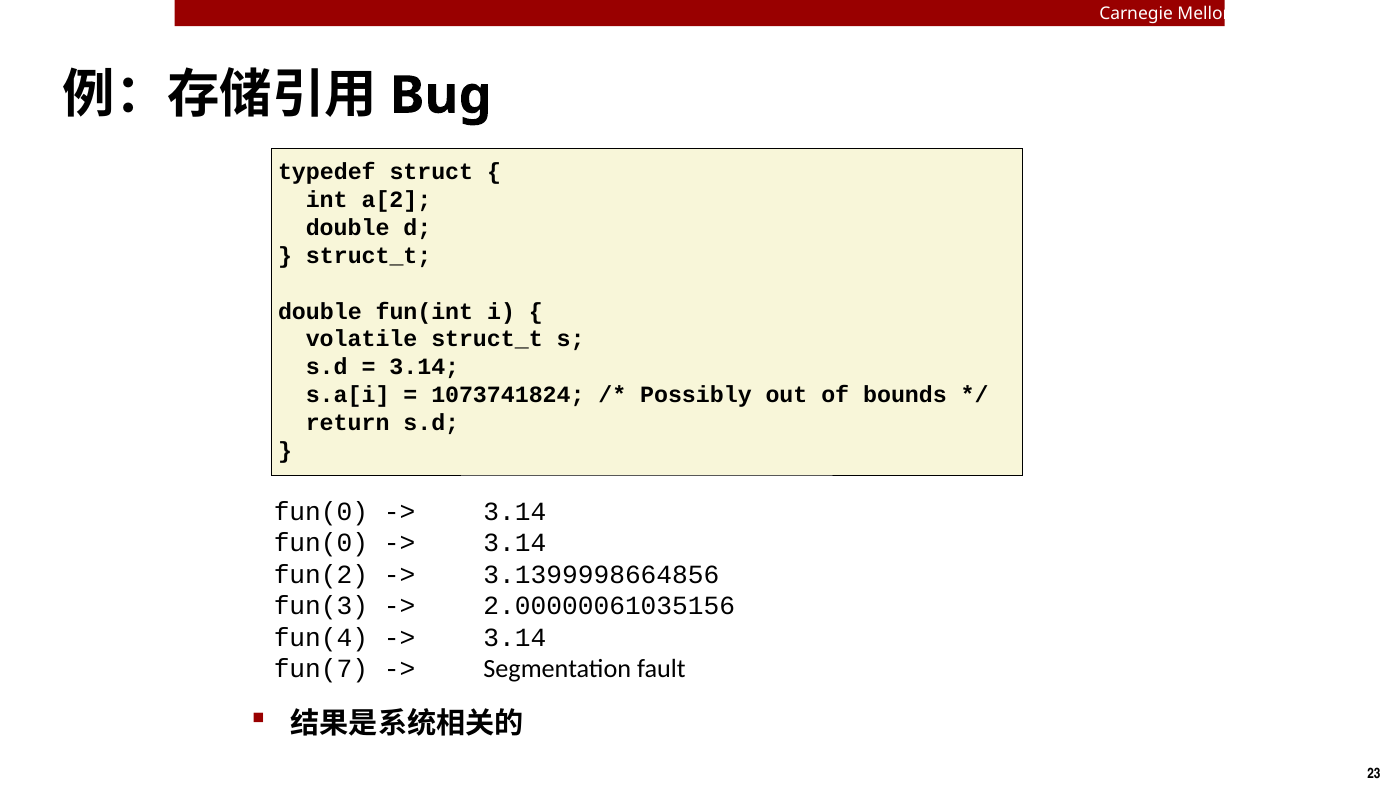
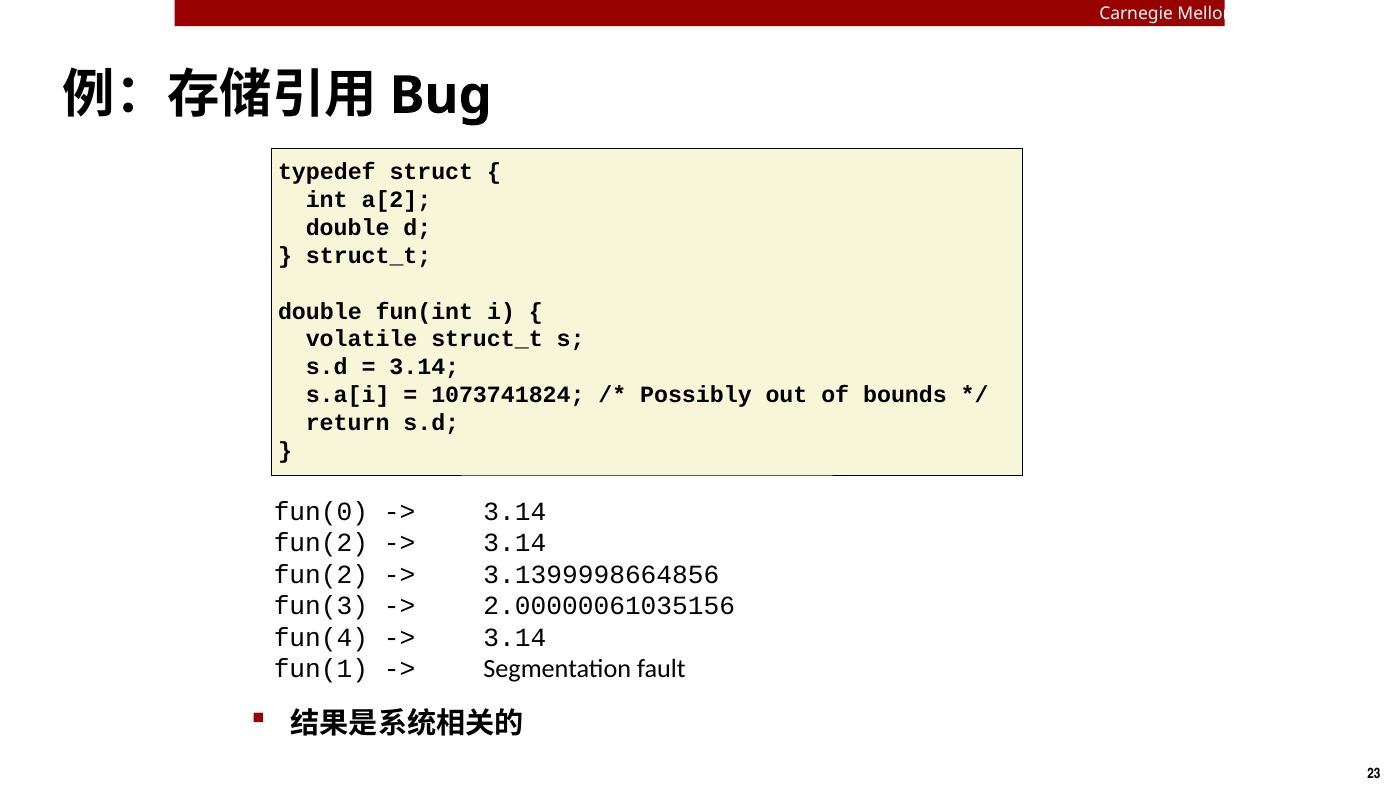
fun(0 at (321, 543): fun(0 -> fun(2
fun(7: fun(7 -> fun(1
